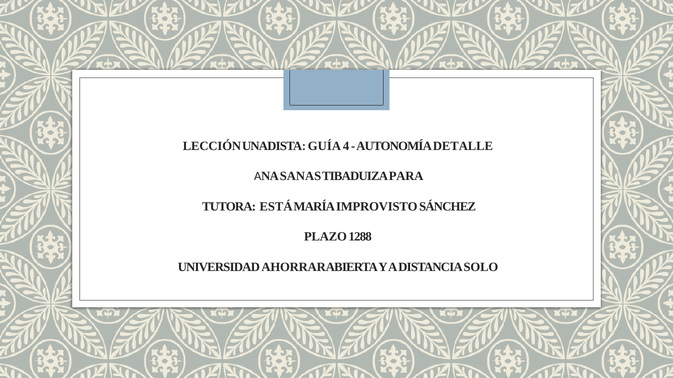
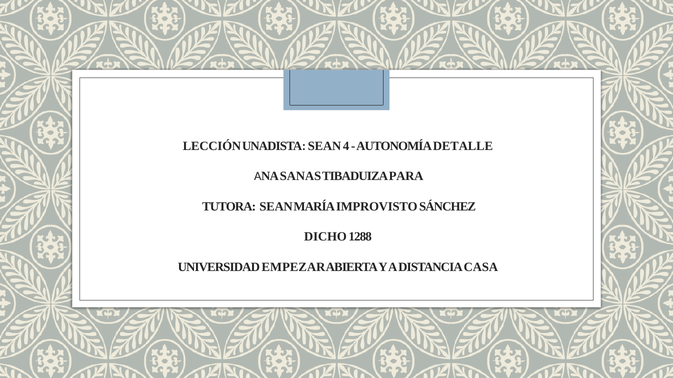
UNADISTA GUÍA: GUÍA -> SEAN
TUTORA ESTÁ: ESTÁ -> SEAN
PLAZO: PLAZO -> DICHO
AHORRAR: AHORRAR -> EMPEZAR
SOLO: SOLO -> CASA
